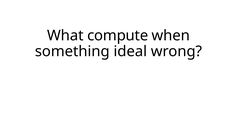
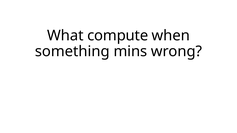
ideal: ideal -> mins
